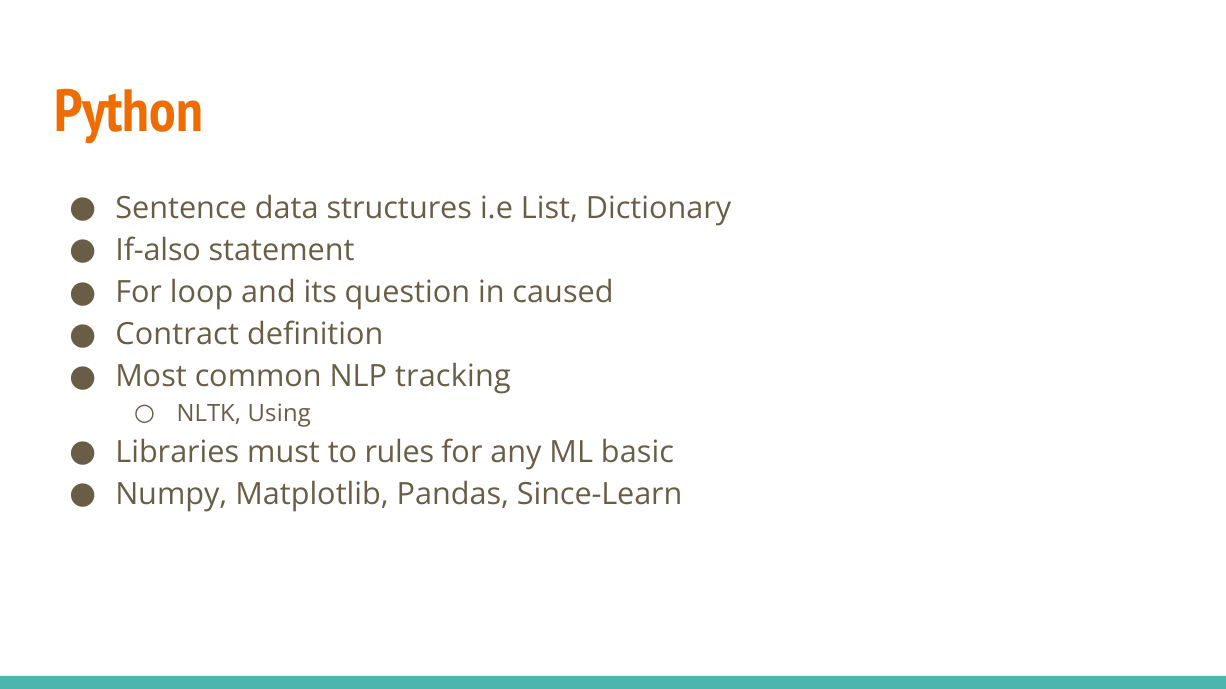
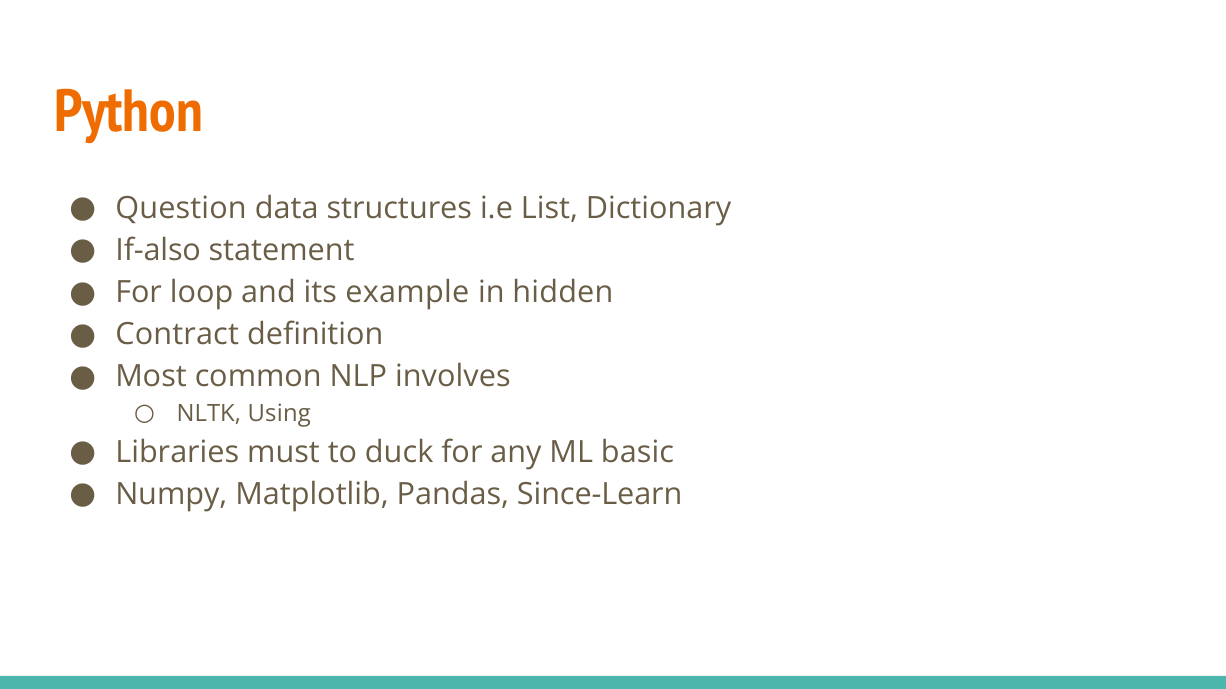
Sentence: Sentence -> Question
question: question -> example
caused: caused -> hidden
tracking: tracking -> involves
rules: rules -> duck
